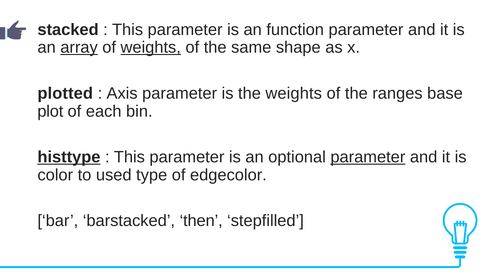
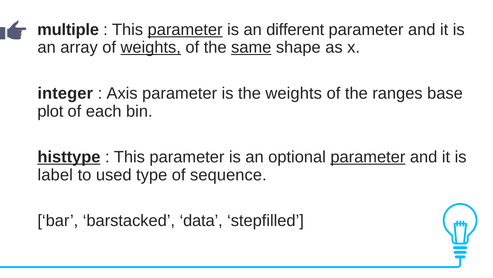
stacked: stacked -> multiple
parameter at (185, 30) underline: none -> present
function: function -> different
array underline: present -> none
same underline: none -> present
plotted: plotted -> integer
color: color -> label
edgecolor: edgecolor -> sequence
then: then -> data
